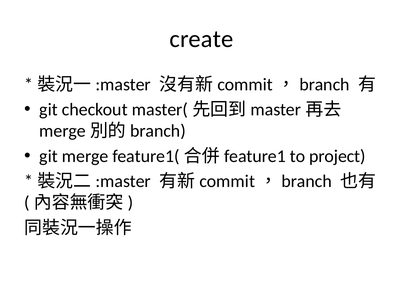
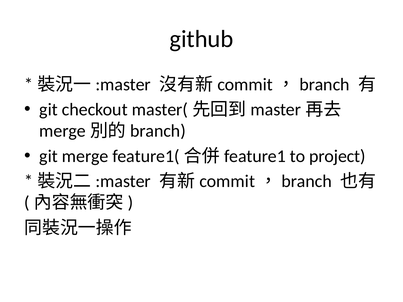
create: create -> github
